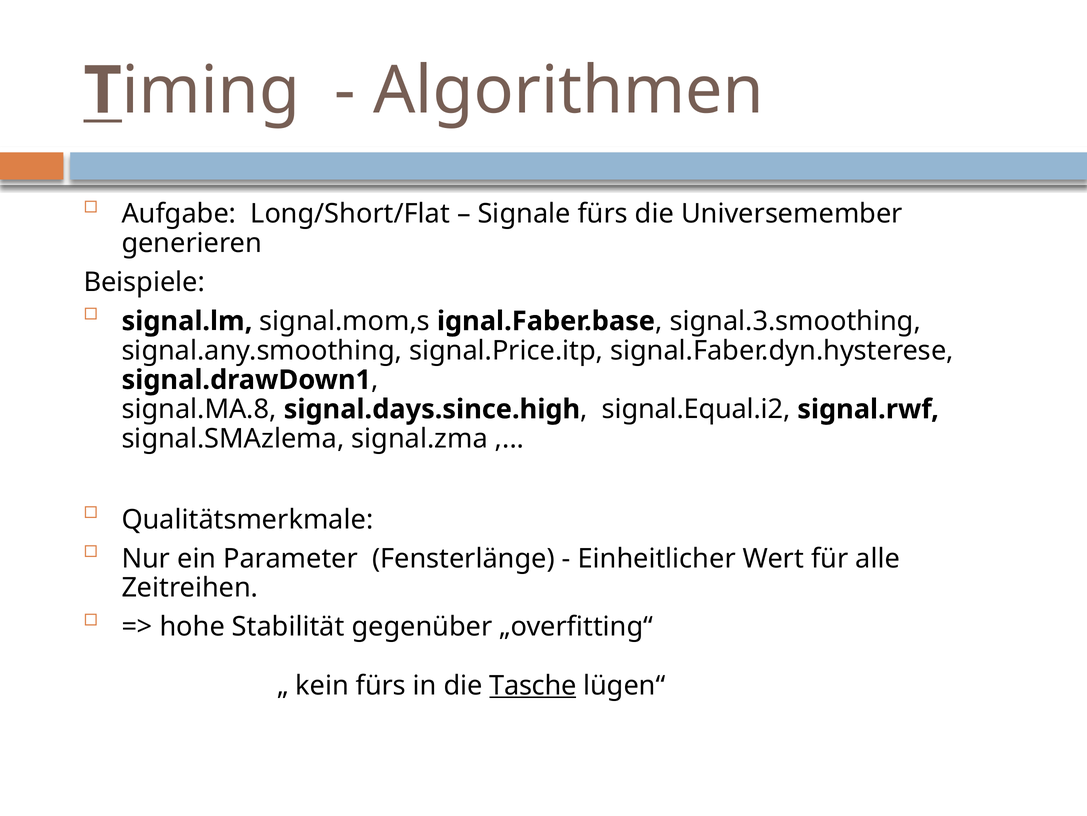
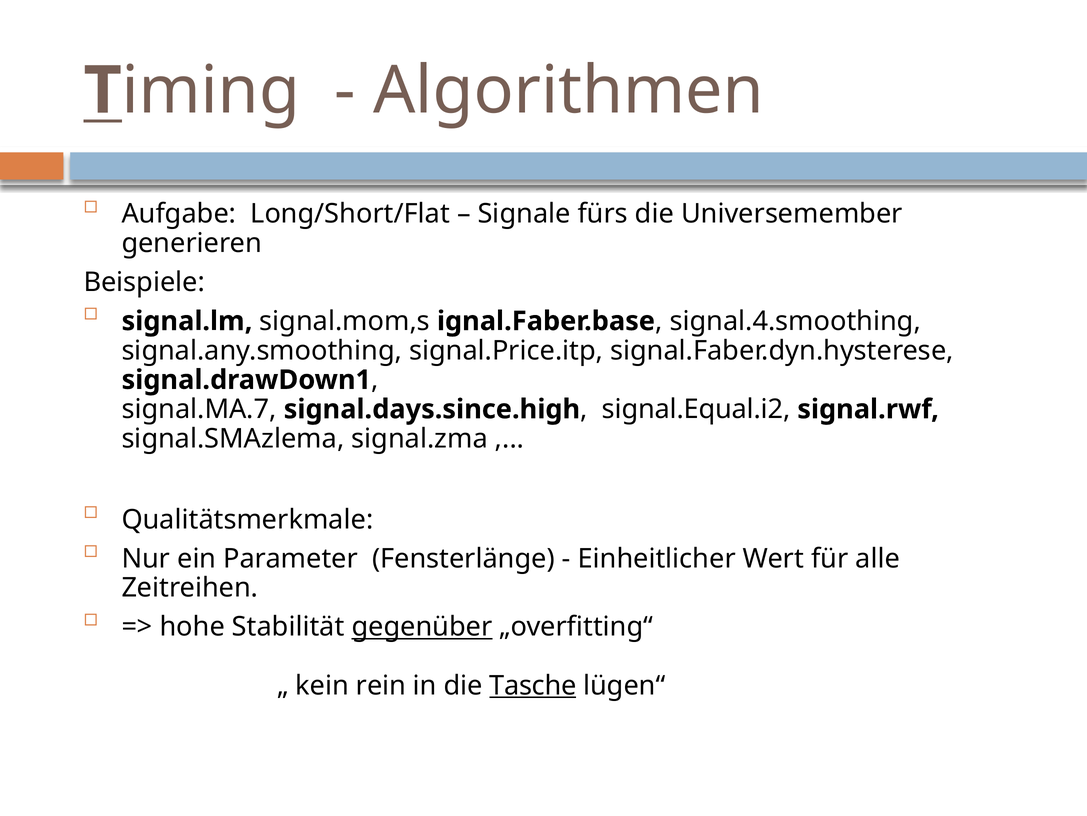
signal.3.smoothing: signal.3.smoothing -> signal.4.smoothing
signal.MA.8: signal.MA.8 -> signal.MA.7
gegenüber underline: none -> present
kein fürs: fürs -> rein
